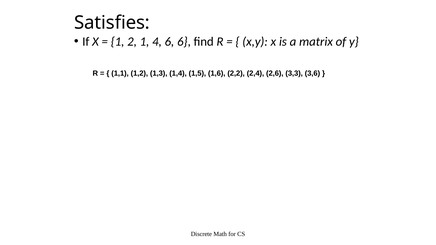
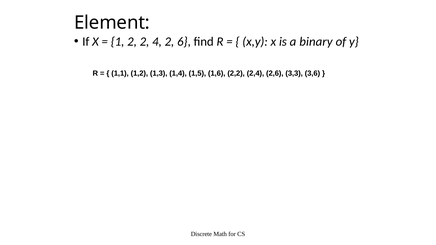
Satisfies: Satisfies -> Element
2 1: 1 -> 2
4 6: 6 -> 2
matrix: matrix -> binary
